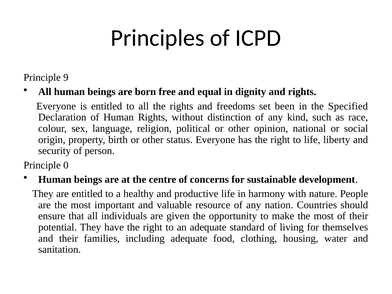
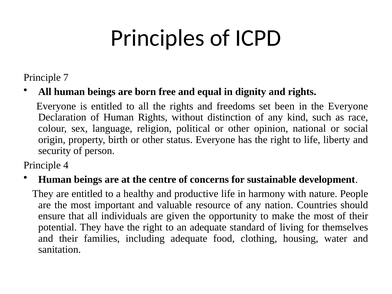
9: 9 -> 7
the Specified: Specified -> Everyone
0: 0 -> 4
